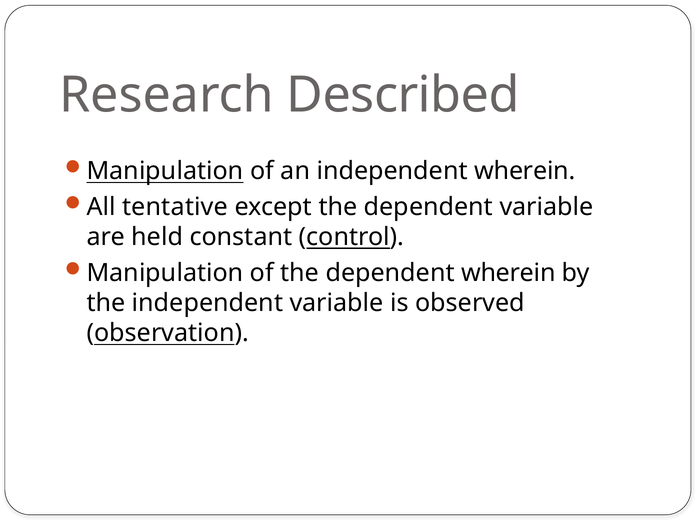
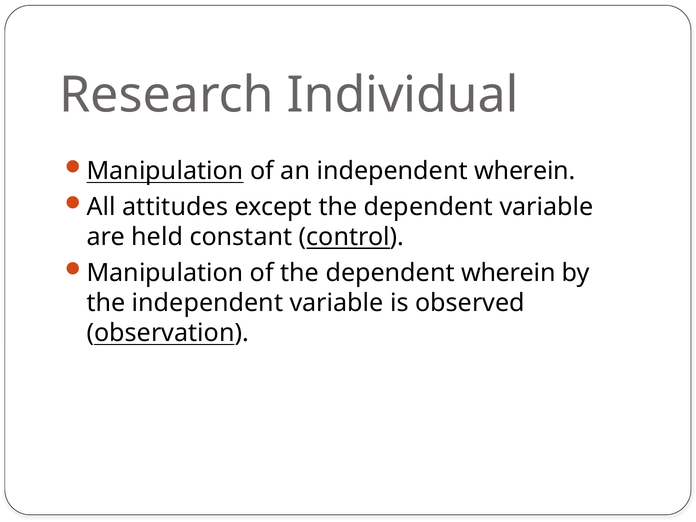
Described: Described -> Individual
tentative: tentative -> attitudes
